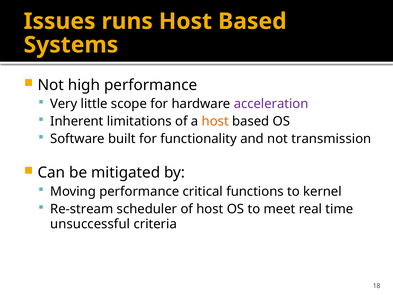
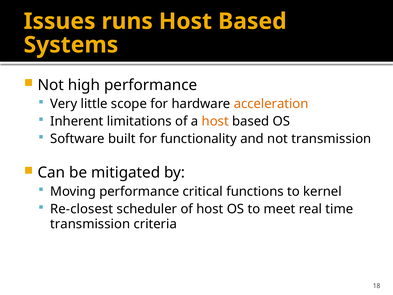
acceleration colour: purple -> orange
Re-stream: Re-stream -> Re-closest
unsuccessful at (90, 224): unsuccessful -> transmission
